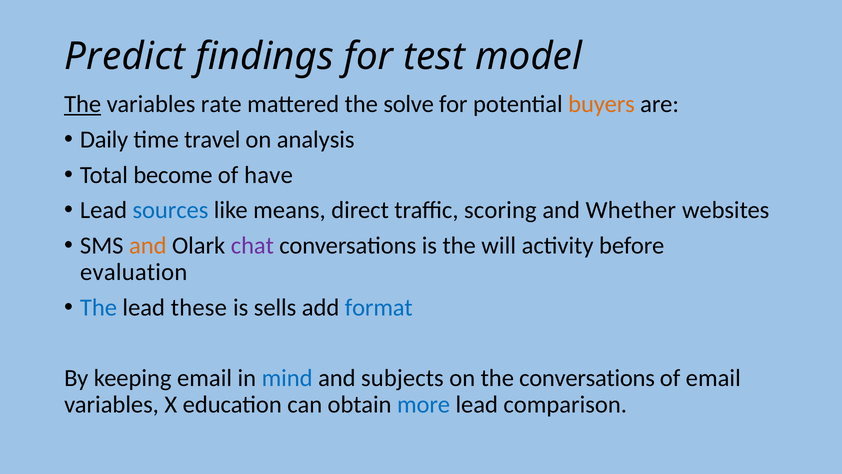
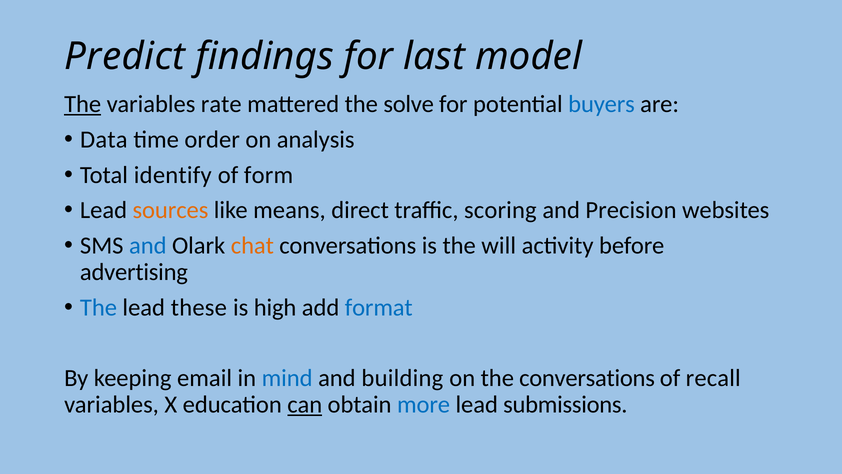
test: test -> last
buyers colour: orange -> blue
Daily: Daily -> Data
travel: travel -> order
become: become -> identify
have: have -> form
sources colour: blue -> orange
Whether: Whether -> Precision
and at (148, 245) colour: orange -> blue
chat colour: purple -> orange
evaluation: evaluation -> advertising
sells: sells -> high
subjects: subjects -> building
of email: email -> recall
can underline: none -> present
comparison: comparison -> submissions
